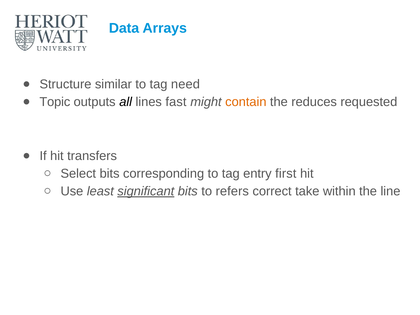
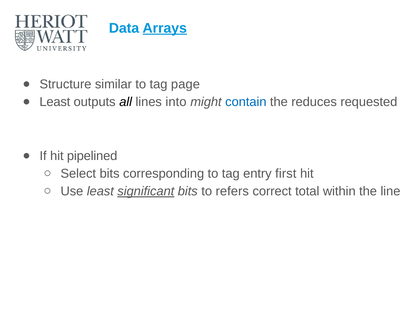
Arrays underline: none -> present
need: need -> page
Topic at (55, 102): Topic -> Least
fast: fast -> into
contain colour: orange -> blue
transfers: transfers -> pipelined
take: take -> total
